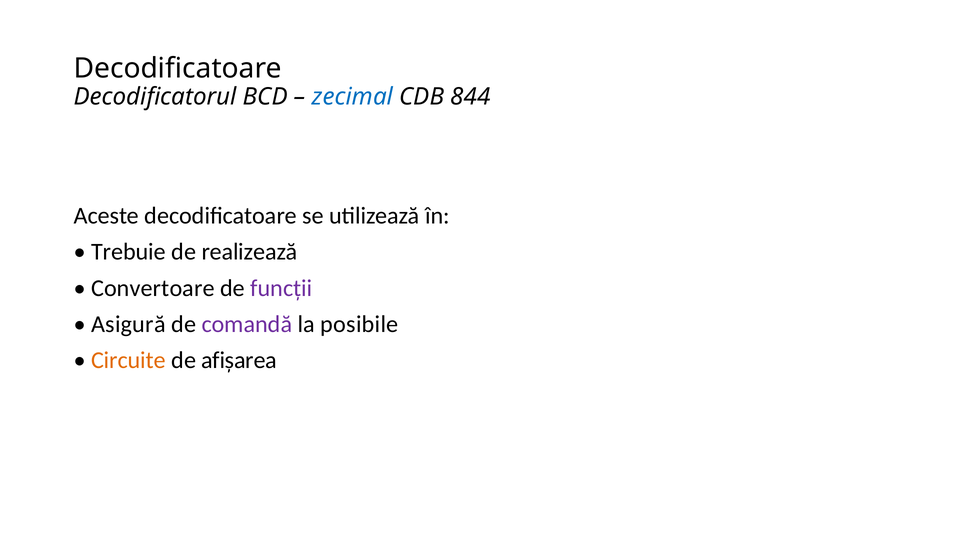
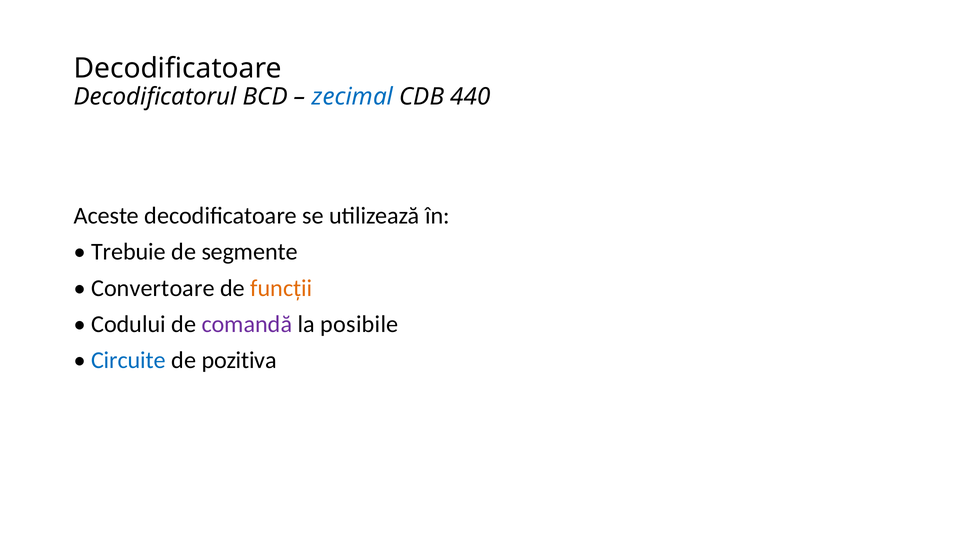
844: 844 -> 440
realizează: realizează -> segmente
funcții colour: purple -> orange
Asigură: Asigură -> Codului
Circuite colour: orange -> blue
afișarea: afișarea -> pozitiva
